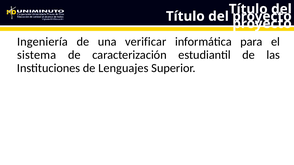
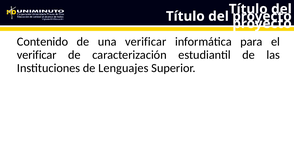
Ingeniería: Ingeniería -> Contenido
sistema at (37, 55): sistema -> verificar
